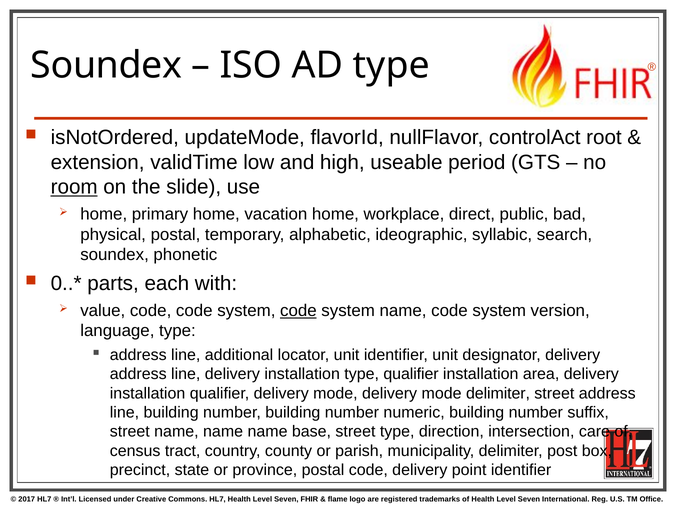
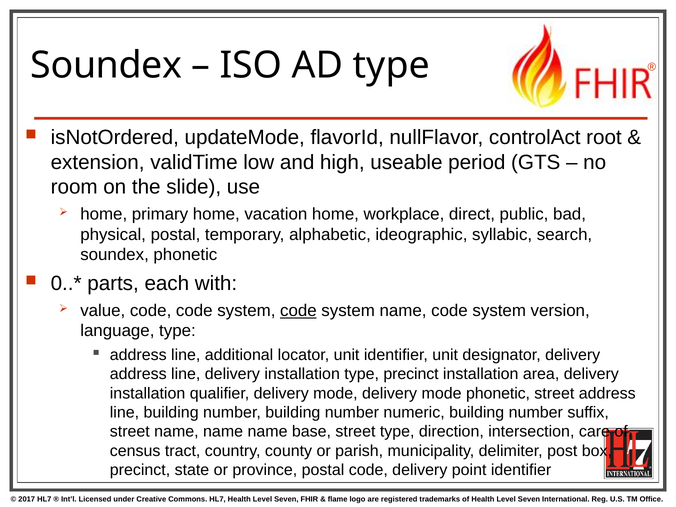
room underline: present -> none
type qualifier: qualifier -> precinct
mode delimiter: delimiter -> phonetic
